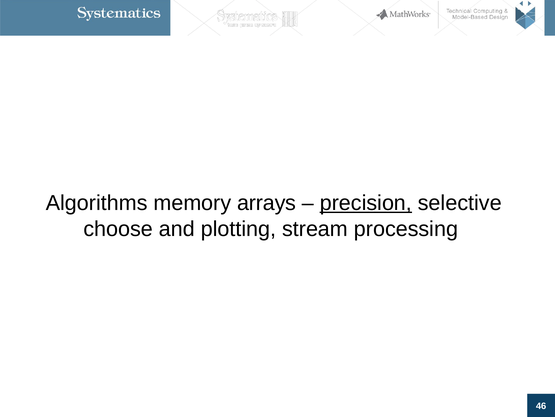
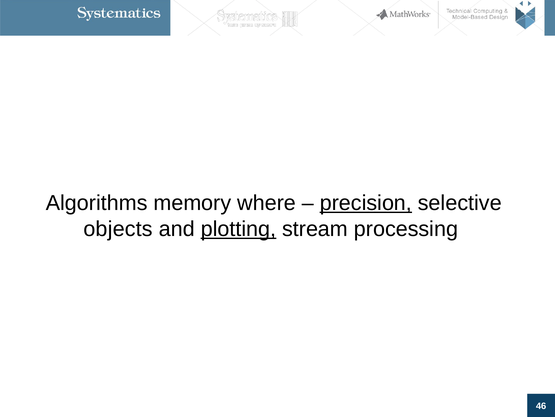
arrays: arrays -> where
choose: choose -> objects
plotting underline: none -> present
